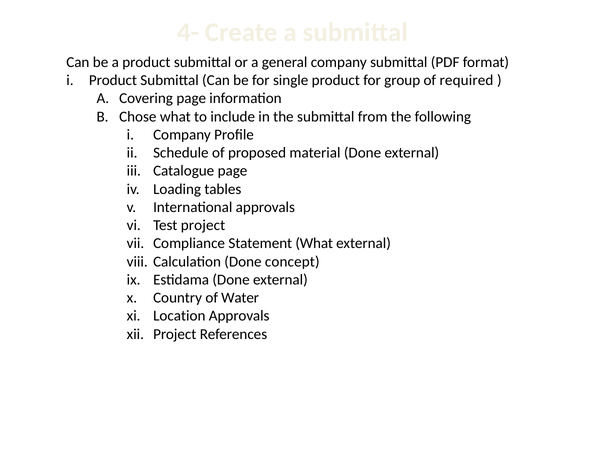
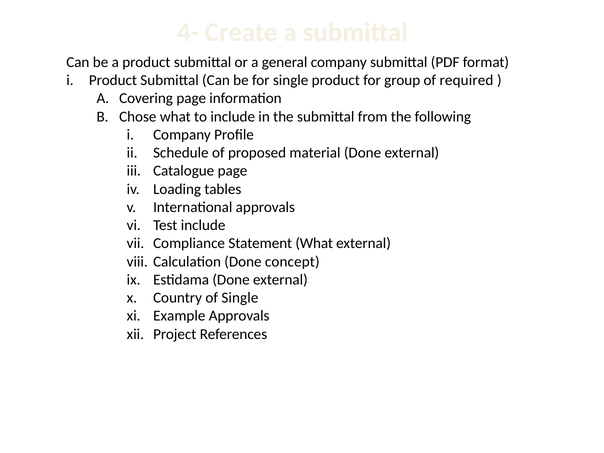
Test project: project -> include
of Water: Water -> Single
Location: Location -> Example
